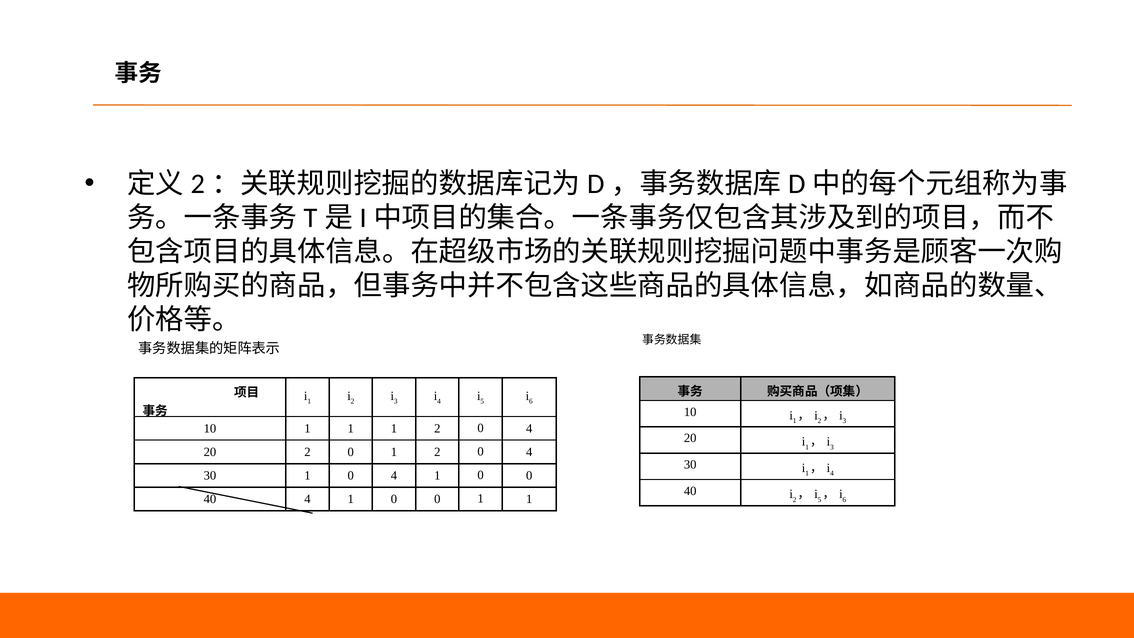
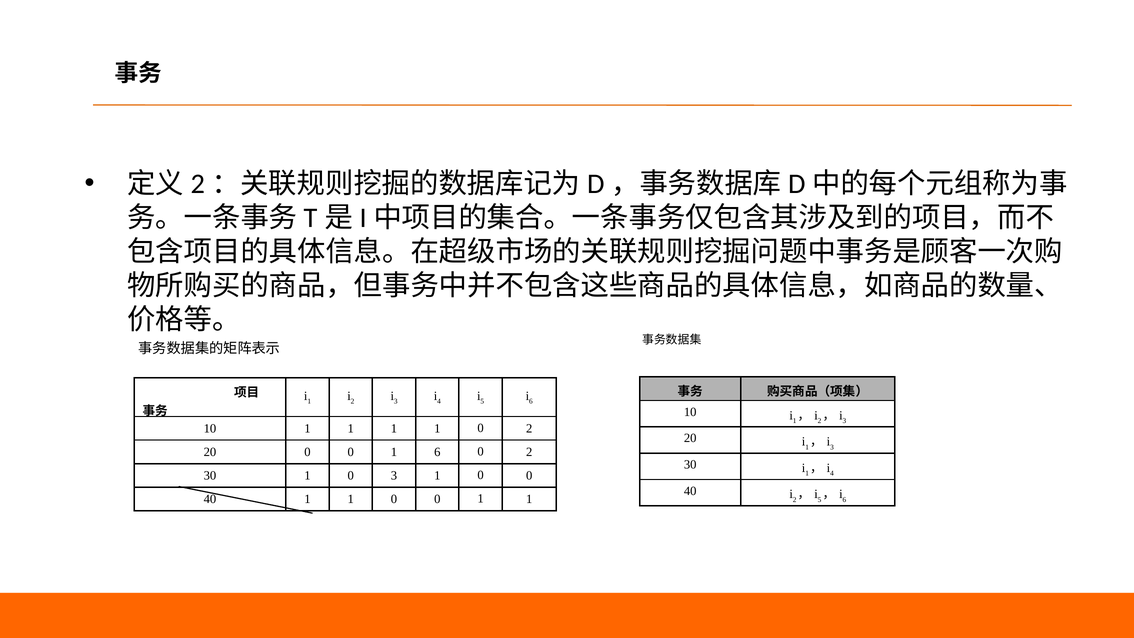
1 1 1 2: 2 -> 1
4 at (529, 428): 4 -> 2
20 2: 2 -> 0
0 1 2: 2 -> 6
4 at (529, 452): 4 -> 2
1 0 4: 4 -> 3
40 4: 4 -> 1
